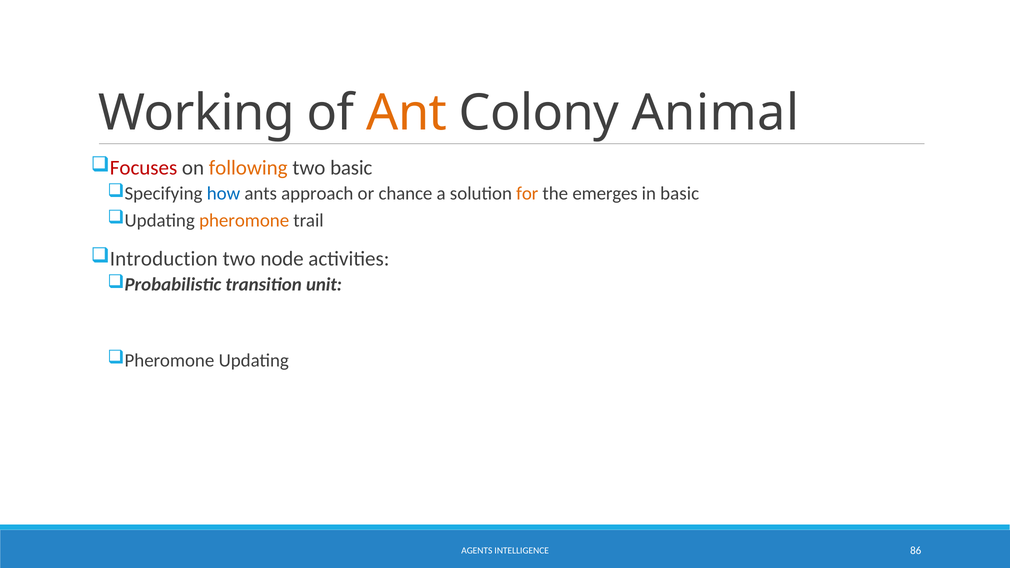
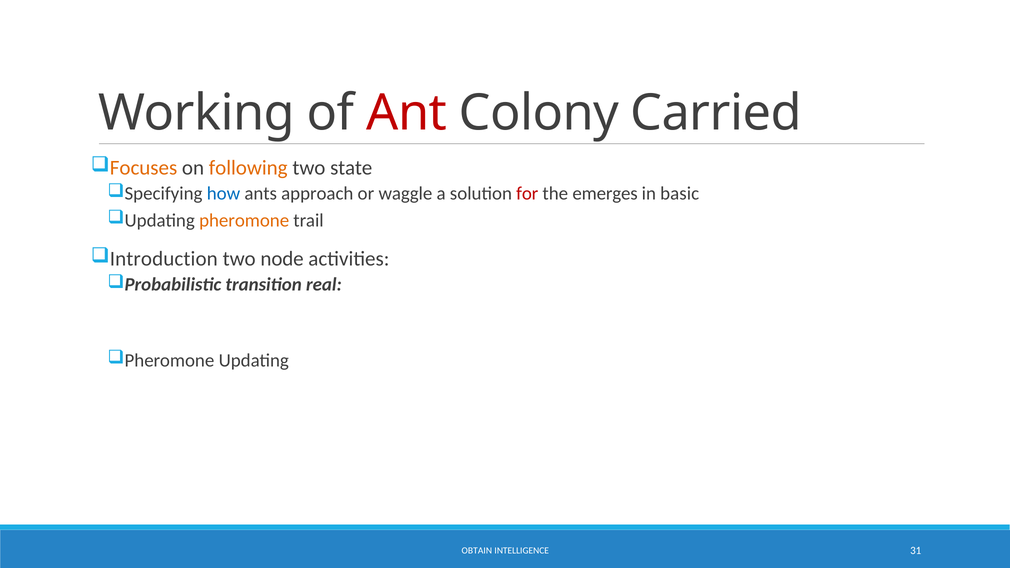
Ant colour: orange -> red
Animal: Animal -> Carried
Focuses colour: red -> orange
two basic: basic -> state
chance: chance -> waggle
for colour: orange -> red
unit: unit -> real
AGENTS: AGENTS -> OBTAIN
86: 86 -> 31
